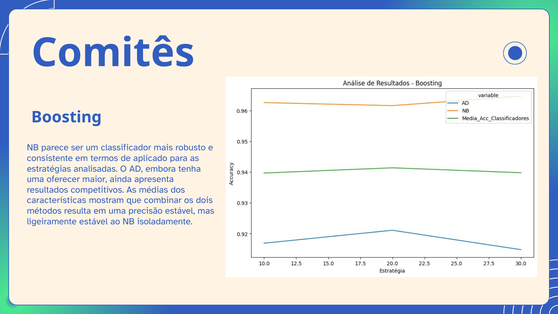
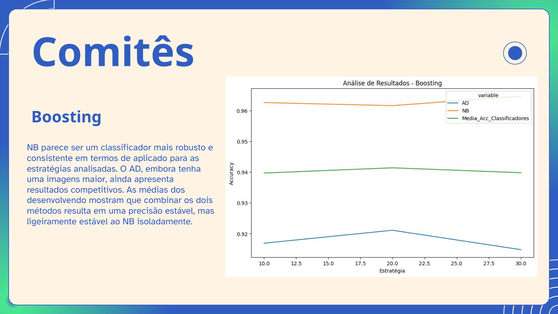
oferecer: oferecer -> imagens
características: características -> desenvolvendo
